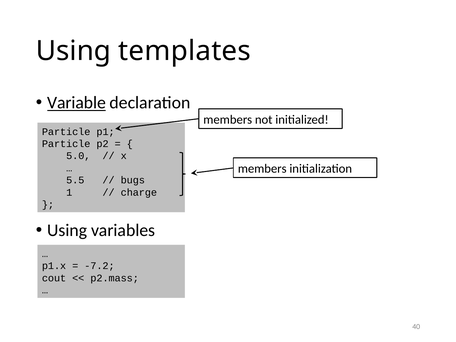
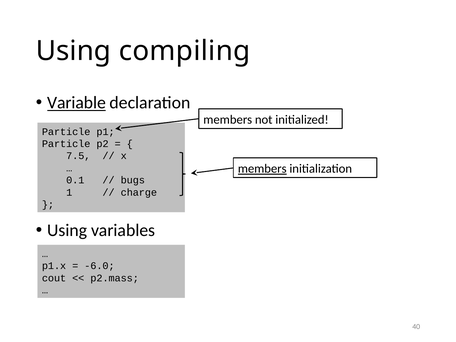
templates: templates -> compiling
5.0: 5.0 -> 7.5
members at (262, 169) underline: none -> present
5.5: 5.5 -> 0.1
-7.2: -7.2 -> -6.0
